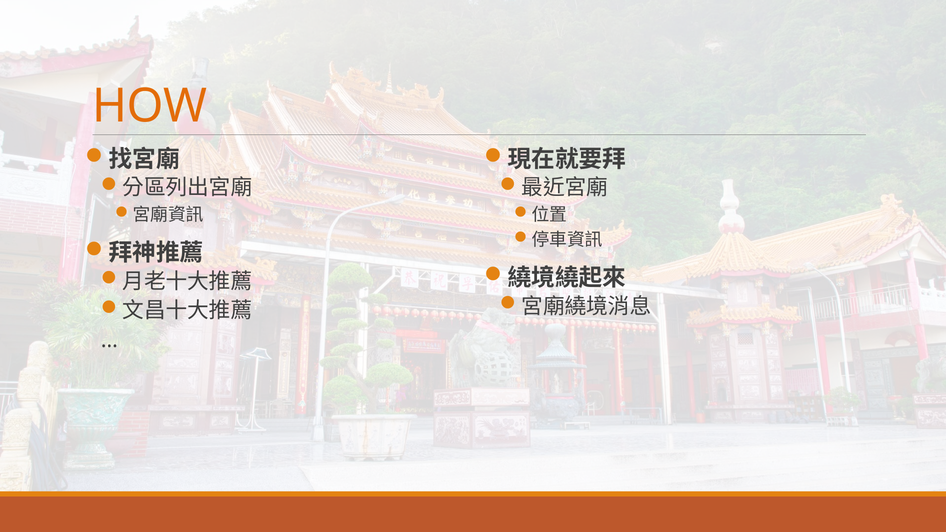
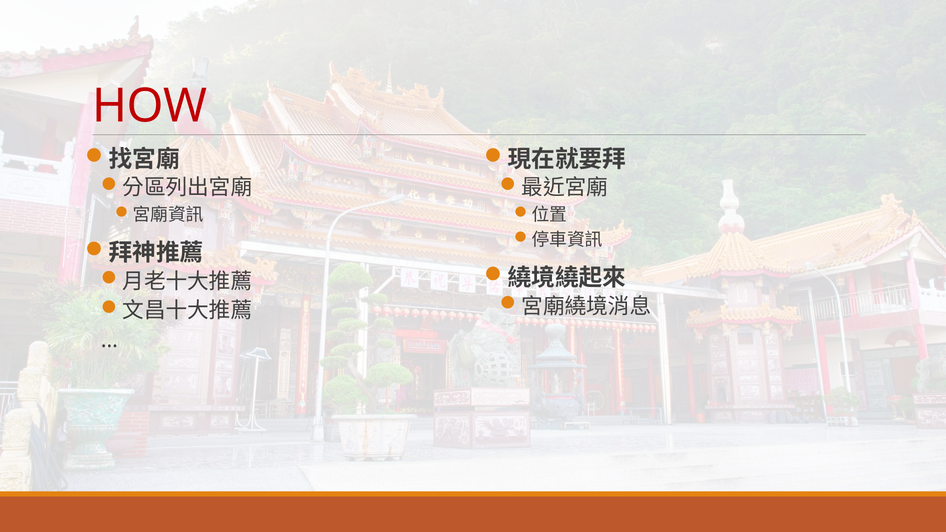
HOW colour: orange -> red
